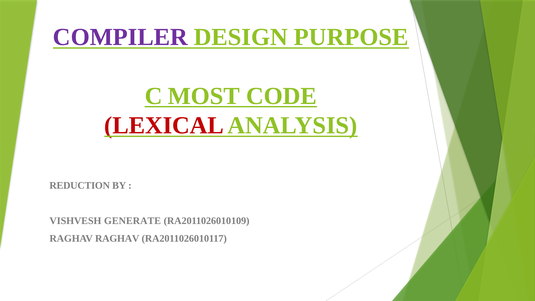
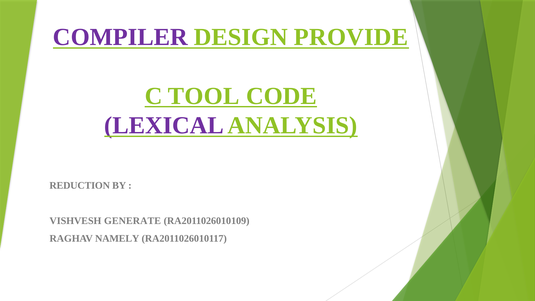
PURPOSE: PURPOSE -> PROVIDE
MOST: MOST -> TOOL
LEXICAL colour: red -> purple
RAGHAV RAGHAV: RAGHAV -> NAMELY
